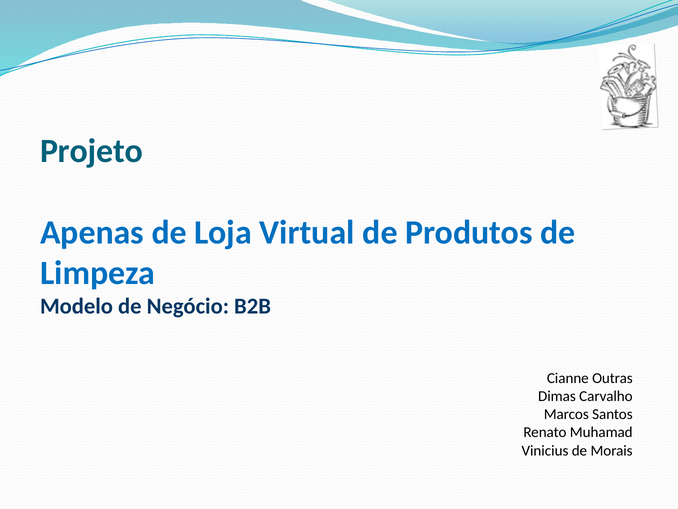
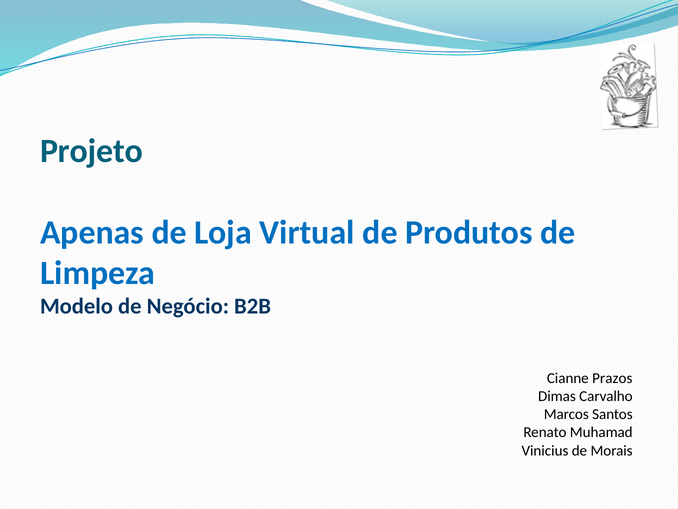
Outras: Outras -> Prazos
